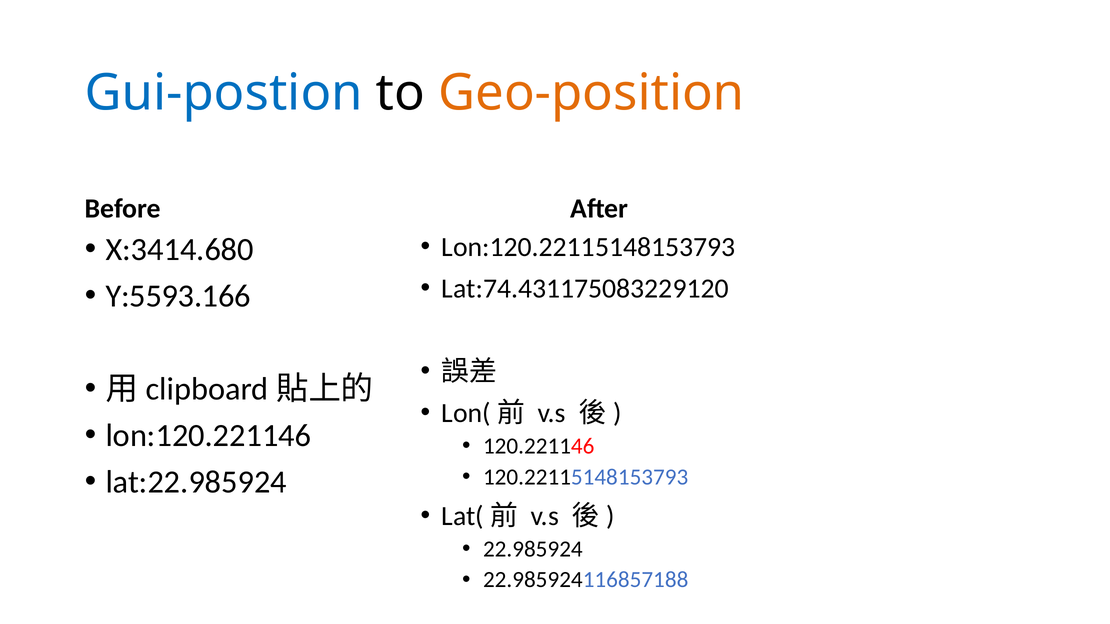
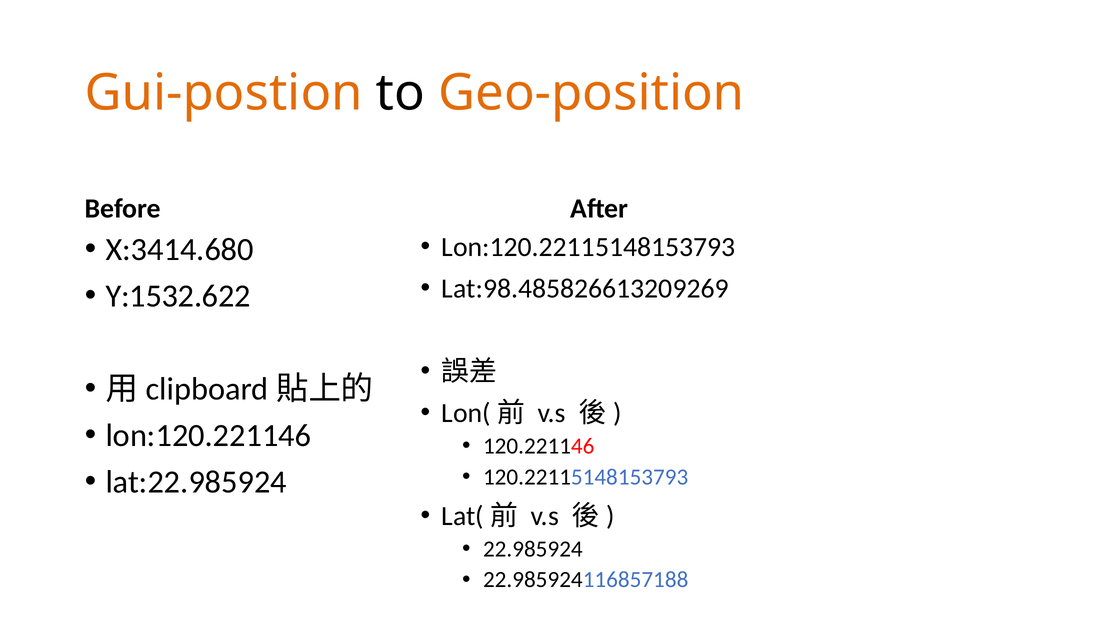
Gui-postion colour: blue -> orange
Lat:74.431175083229120: Lat:74.431175083229120 -> Lat:98.485826613209269
Y:5593.166: Y:5593.166 -> Y:1532.622
